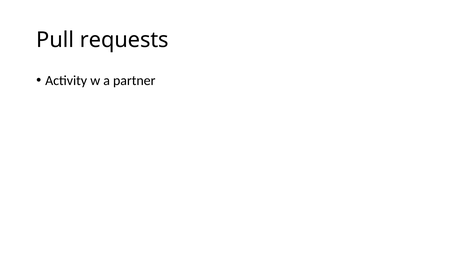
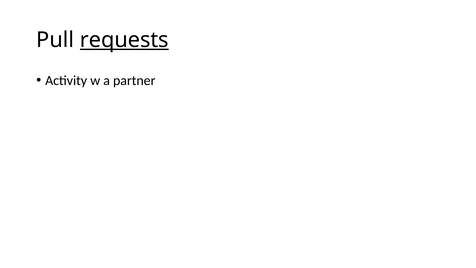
requests underline: none -> present
